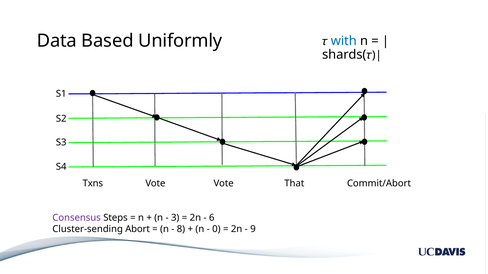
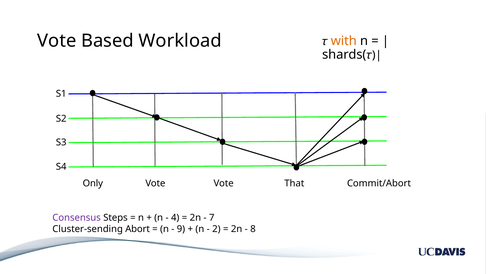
Data at (57, 41): Data -> Vote
Uniformly: Uniformly -> Workload
with colour: blue -> orange
Txns: Txns -> Only
3: 3 -> 4
6: 6 -> 7
8: 8 -> 9
0: 0 -> 2
9: 9 -> 8
